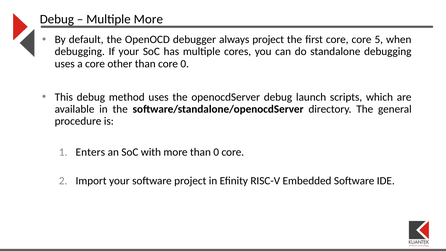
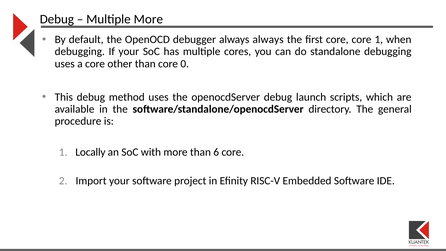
always project: project -> always
core 5: 5 -> 1
Enters: Enters -> Locally
than 0: 0 -> 6
